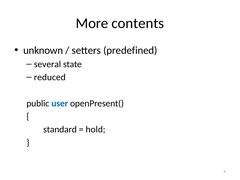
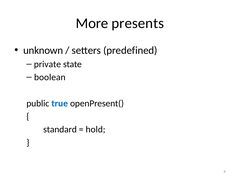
contents: contents -> presents
several: several -> private
reduced: reduced -> boolean
user: user -> true
